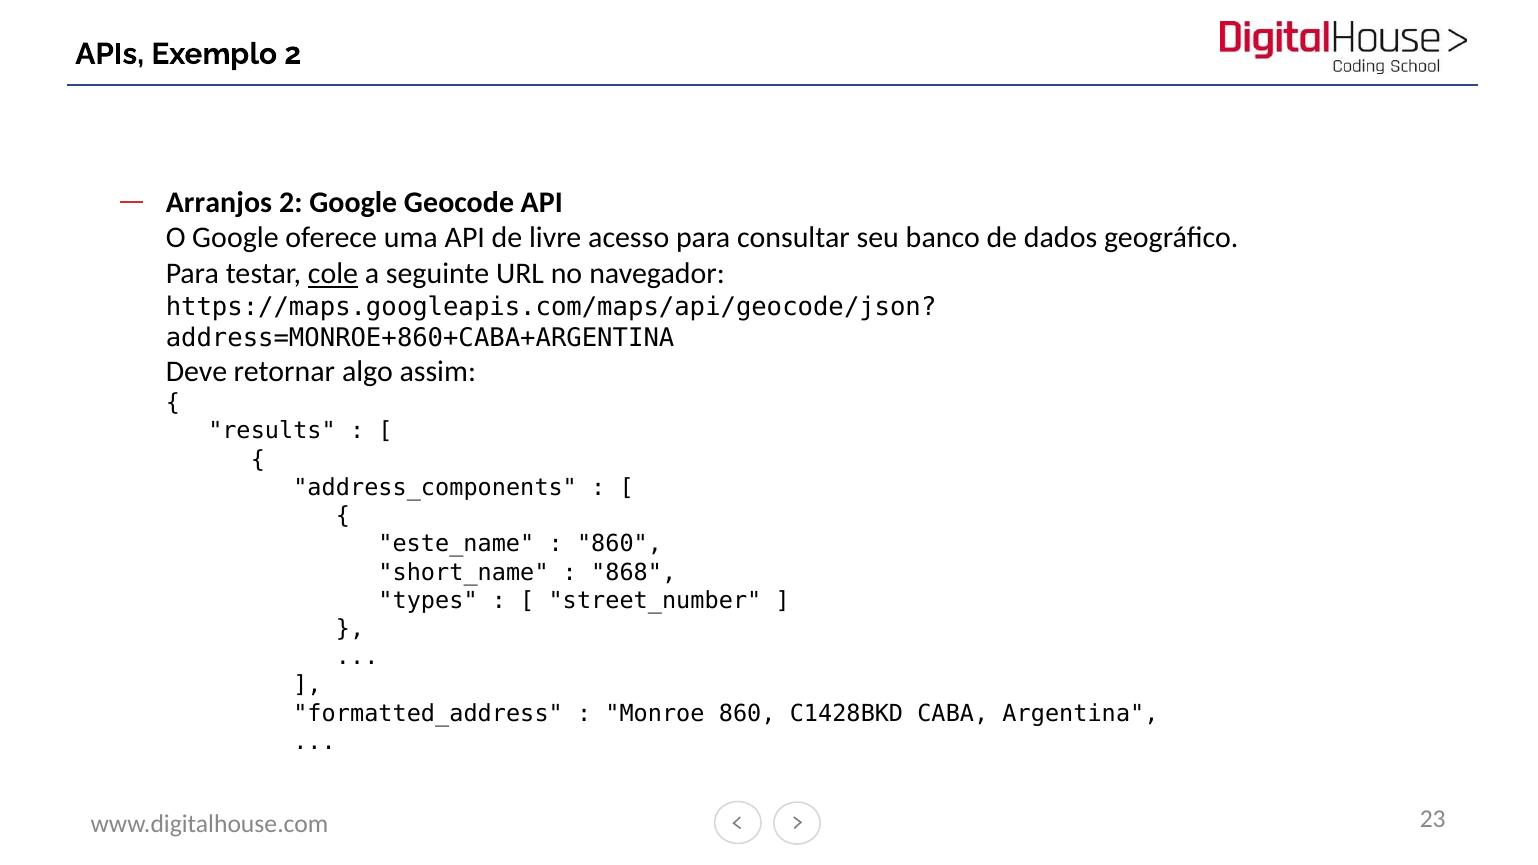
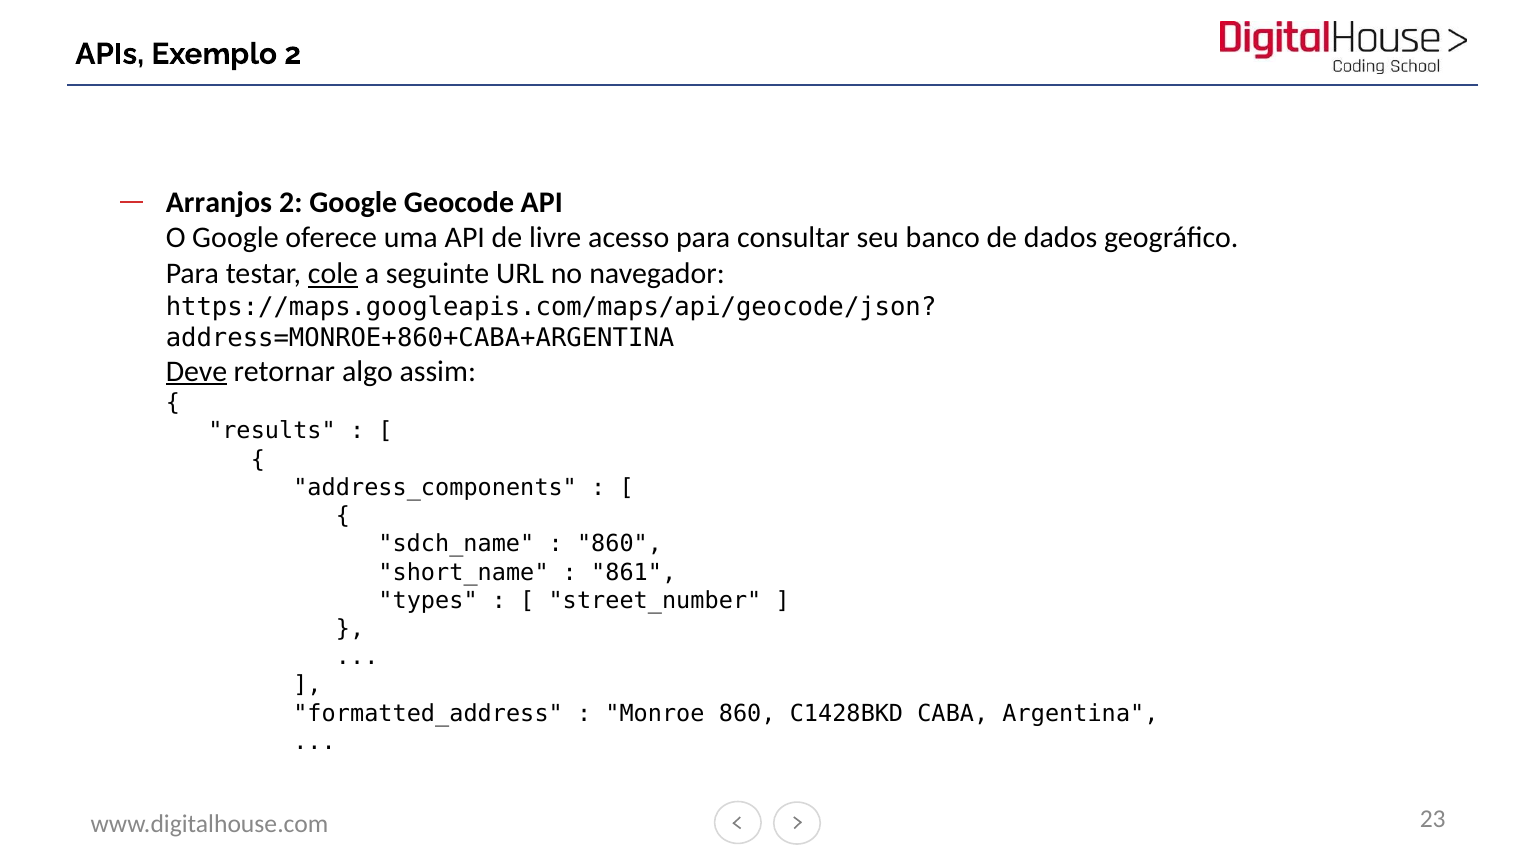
Deve underline: none -> present
este_name: este_name -> sdch_name
868: 868 -> 861
